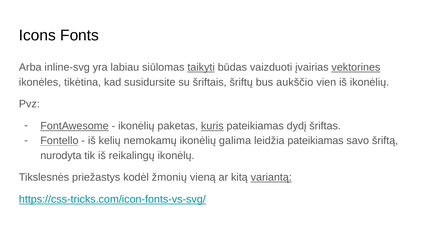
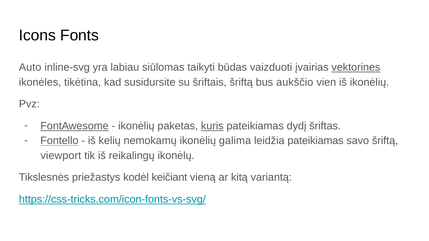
Arba: Arba -> Auto
taikyti underline: present -> none
šriftais šriftų: šriftų -> šriftą
nurodyta: nurodyta -> viewport
žmonių: žmonių -> keičiant
variantą underline: present -> none
